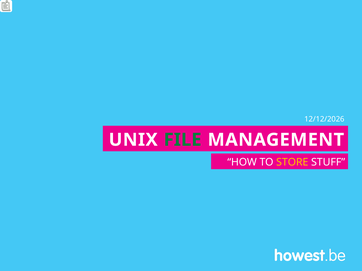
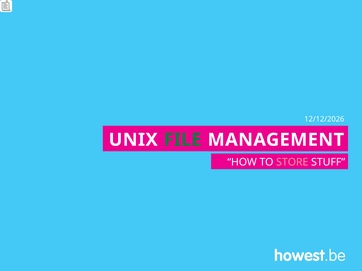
STORE colour: yellow -> pink
